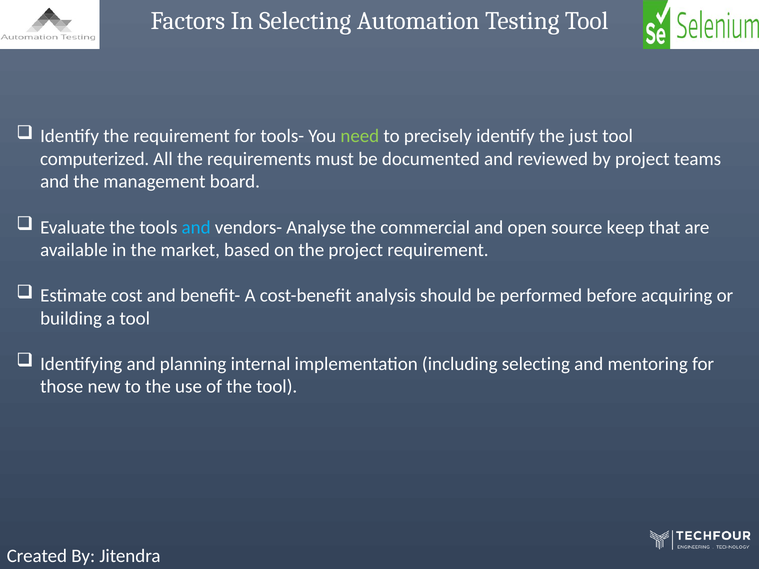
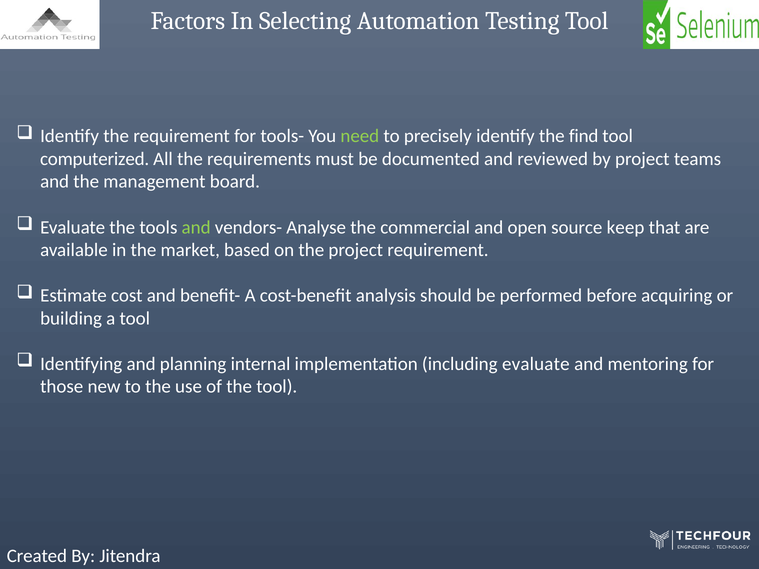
just: just -> find
and at (196, 227) colour: light blue -> light green
including selecting: selecting -> evaluate
